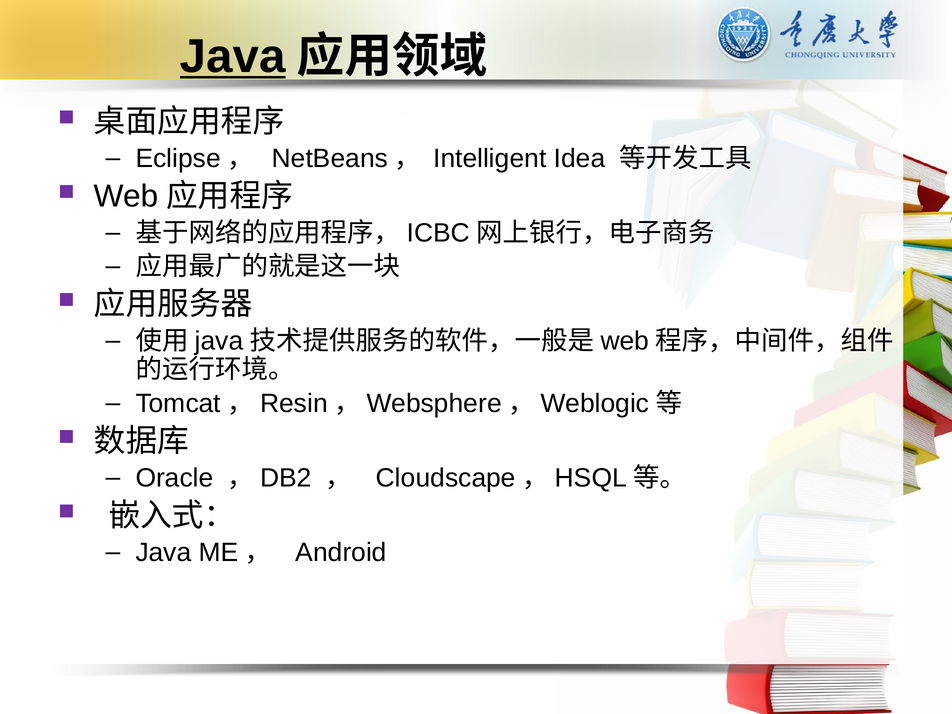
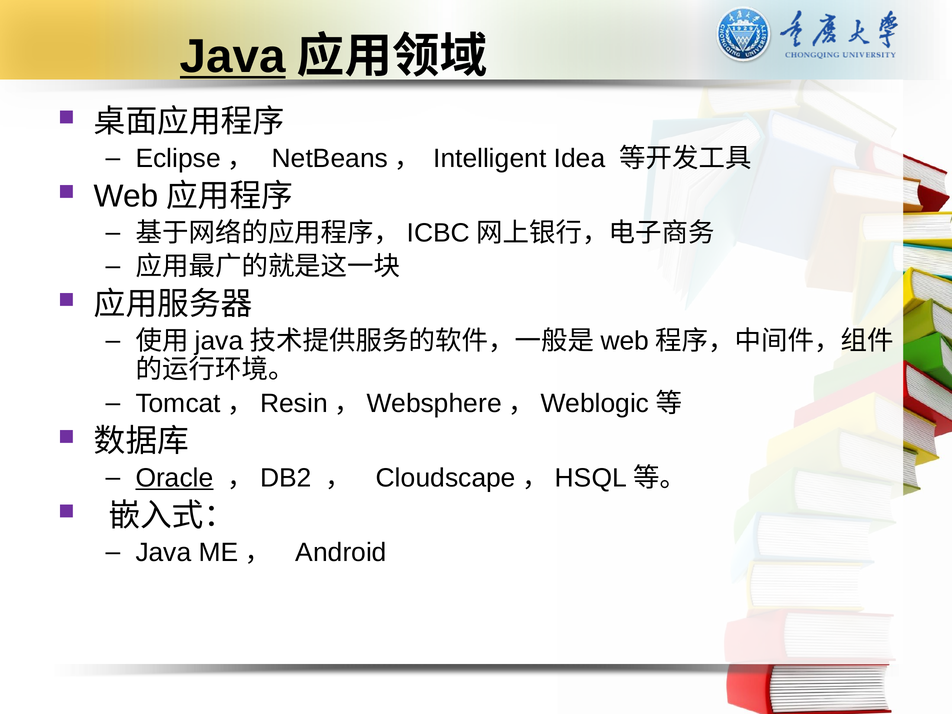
Oracle underline: none -> present
